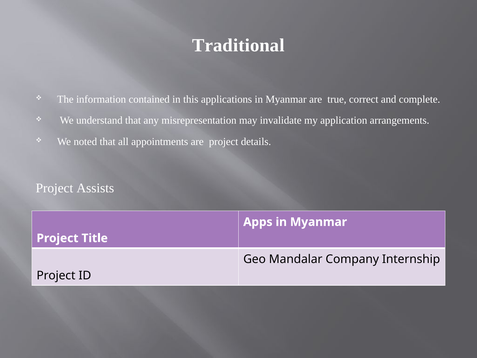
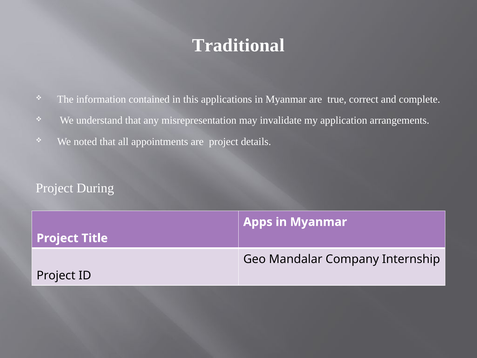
Assists: Assists -> During
